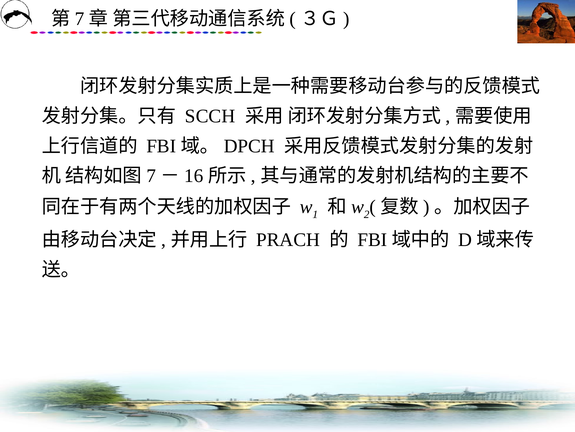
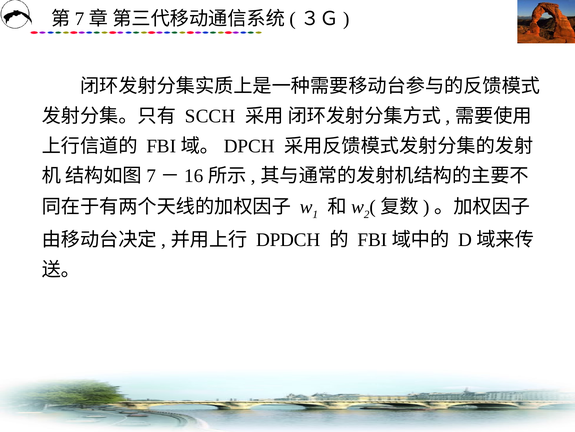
PRACH: PRACH -> DPDCH
